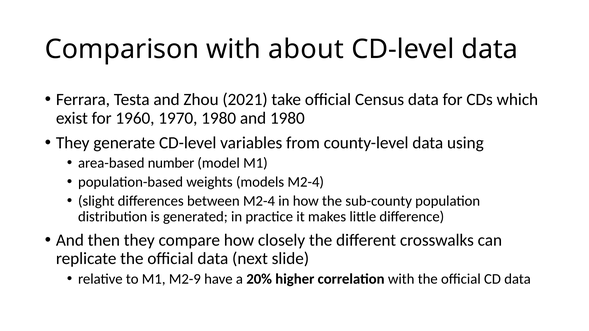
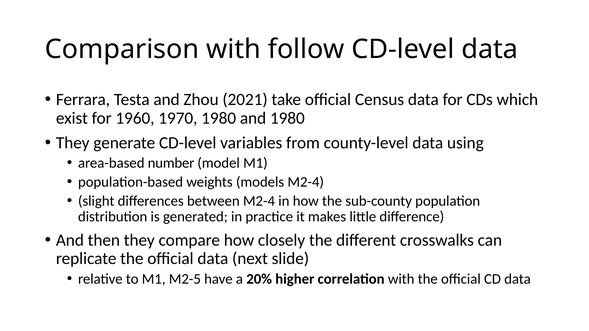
about: about -> follow
M2-9: M2-9 -> M2-5
